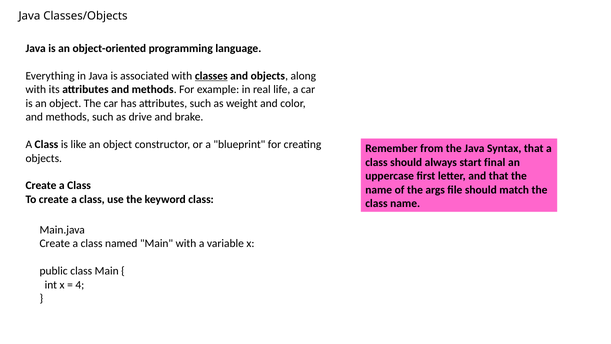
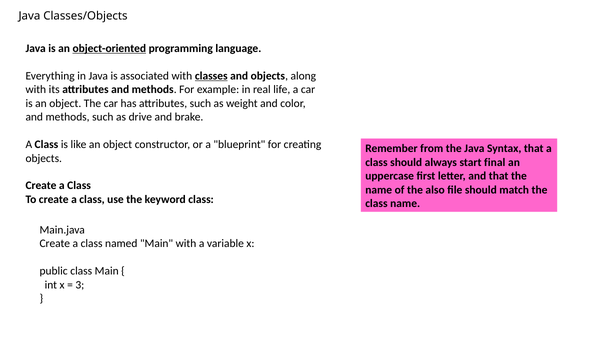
object-oriented underline: none -> present
args: args -> also
4: 4 -> 3
